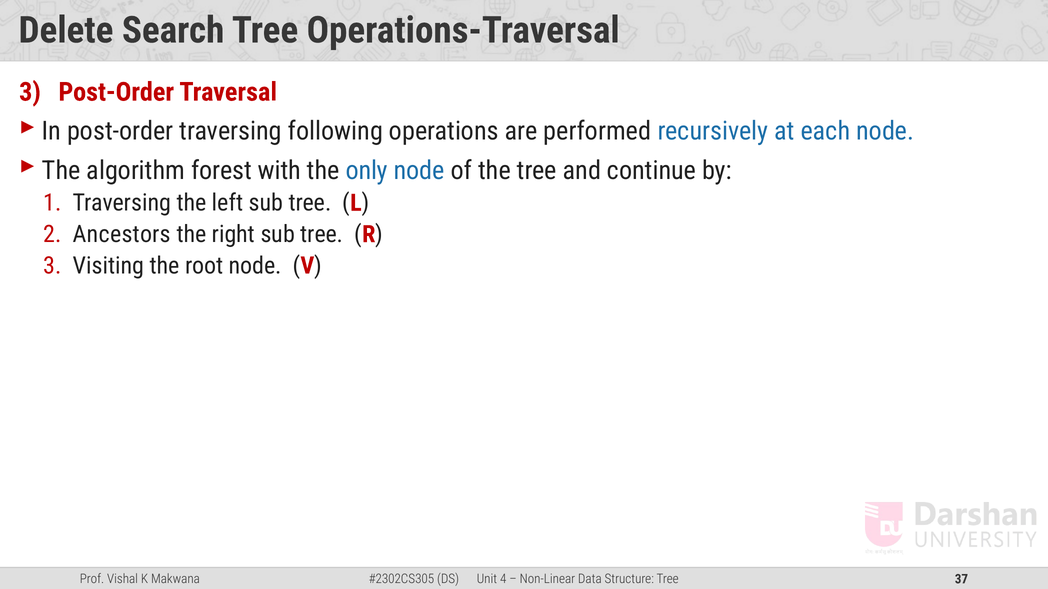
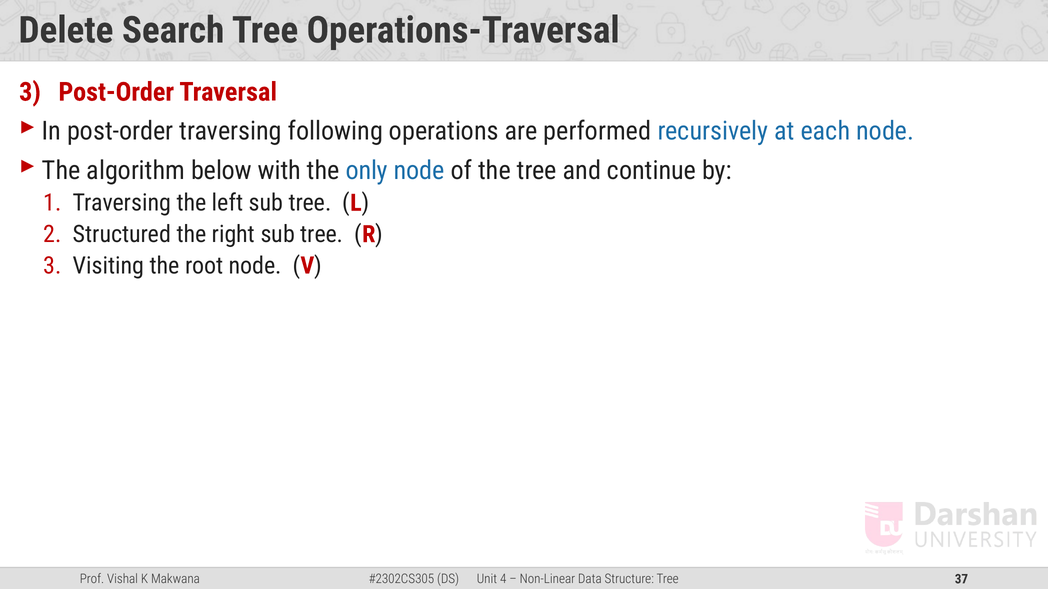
forest: forest -> below
Ancestors: Ancestors -> Structured
